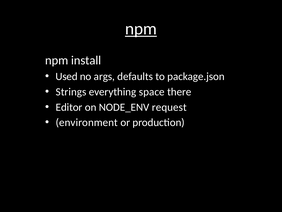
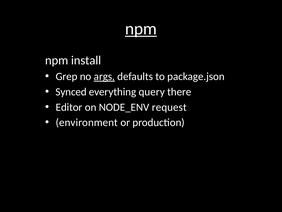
Used: Used -> Grep
args underline: none -> present
Strings: Strings -> Synced
space: space -> query
